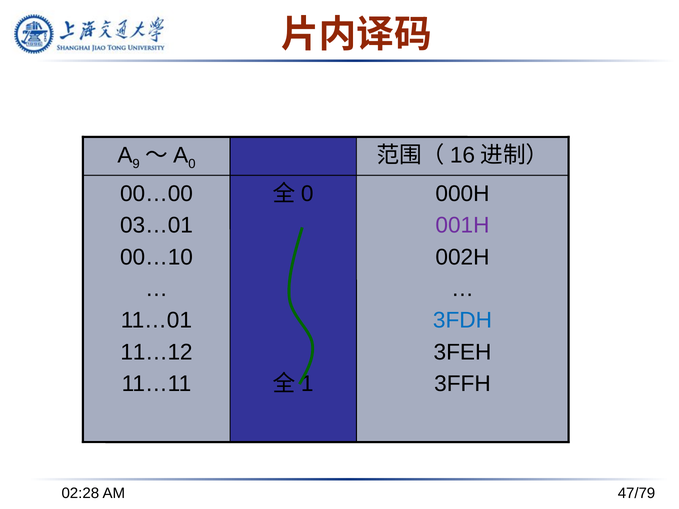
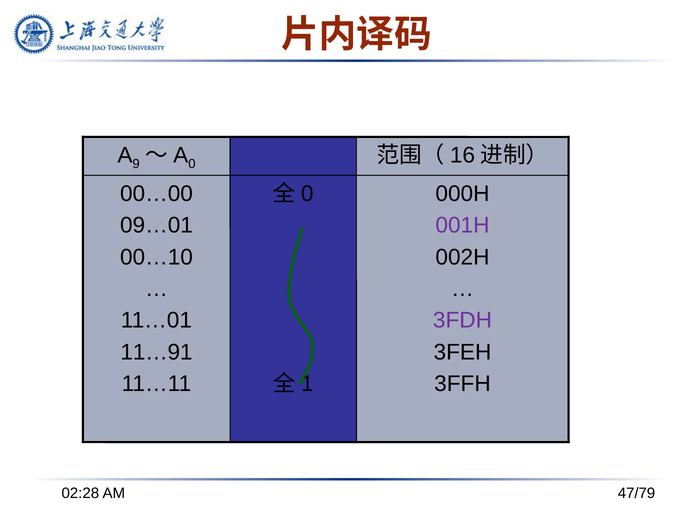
03…01: 03…01 -> 09…01
3FDH colour: blue -> purple
11…12: 11…12 -> 11…91
